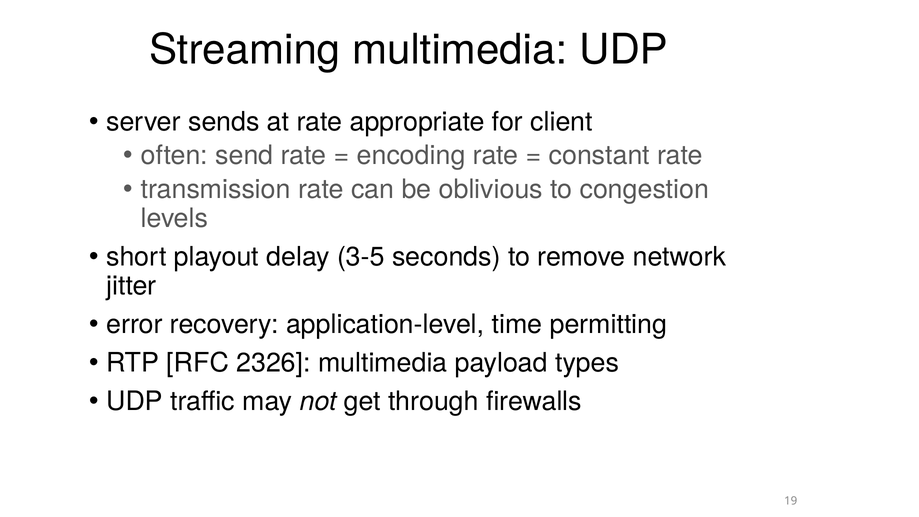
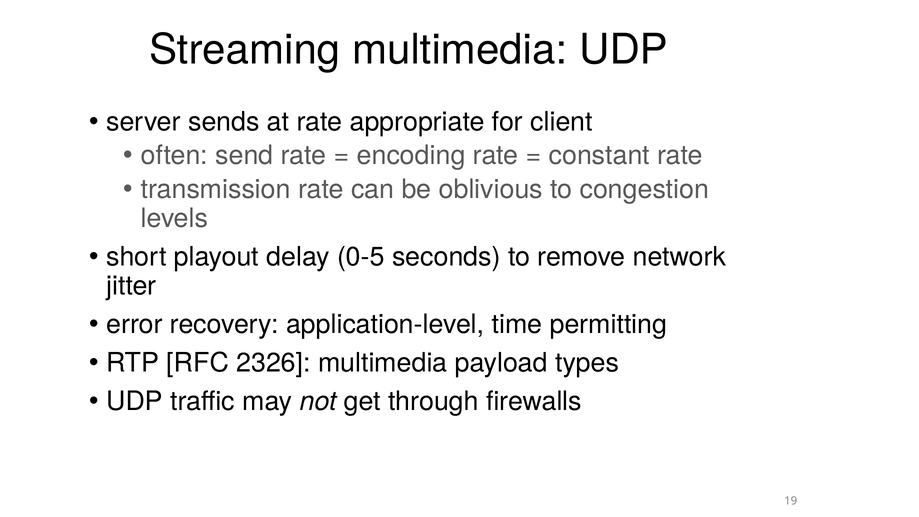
3-5: 3-5 -> 0-5
